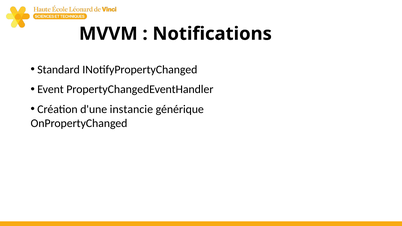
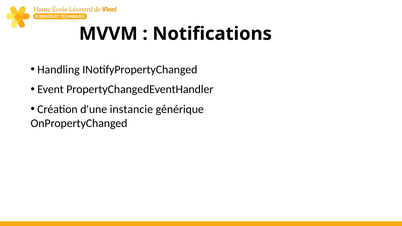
Standard: Standard -> Handling
